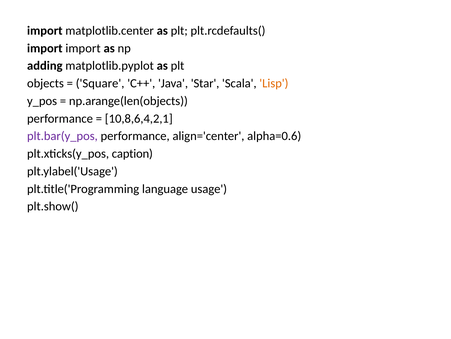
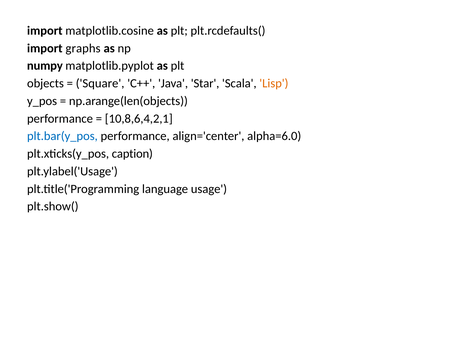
matplotlib.center: matplotlib.center -> matplotlib.cosine
import import: import -> graphs
adding: adding -> numpy
plt.bar(y_pos colour: purple -> blue
alpha=0.6: alpha=0.6 -> alpha=6.0
